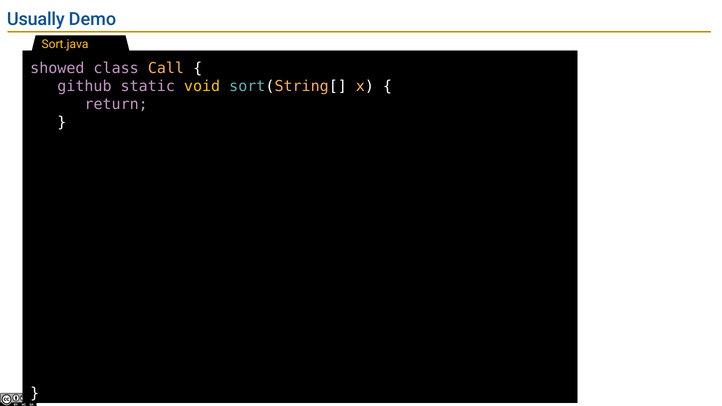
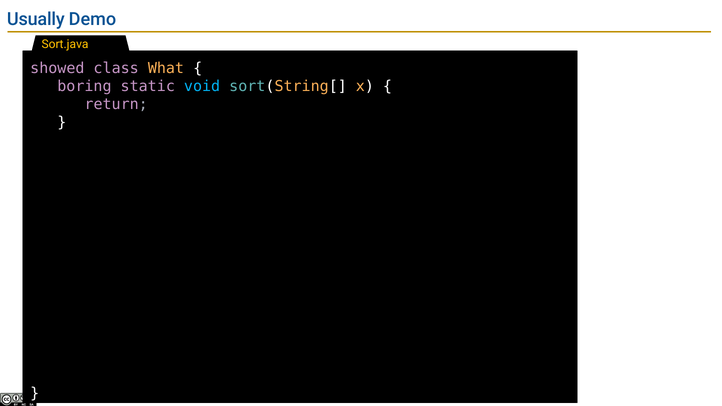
Call: Call -> What
github: github -> boring
void colour: yellow -> light blue
